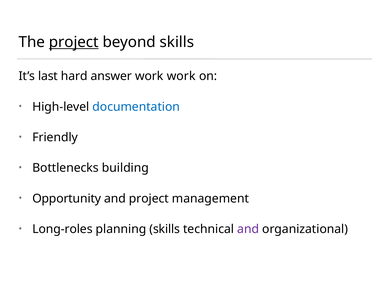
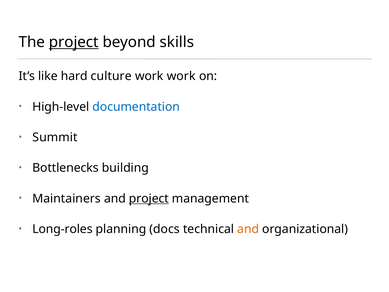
last: last -> like
answer: answer -> culture
Friendly: Friendly -> Summit
Opportunity: Opportunity -> Maintainers
project at (149, 198) underline: none -> present
planning skills: skills -> docs
and at (248, 229) colour: purple -> orange
